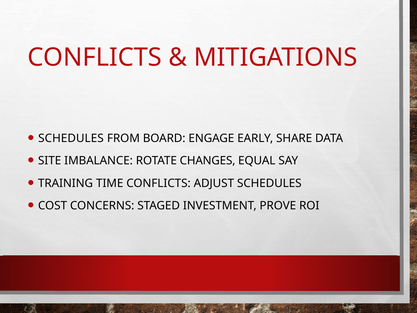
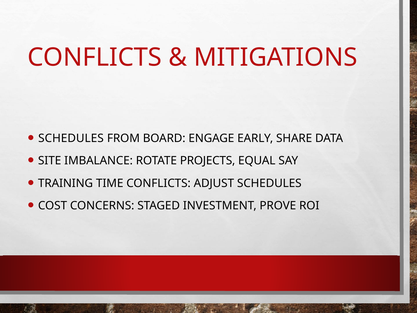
CHANGES: CHANGES -> PROJECTS
